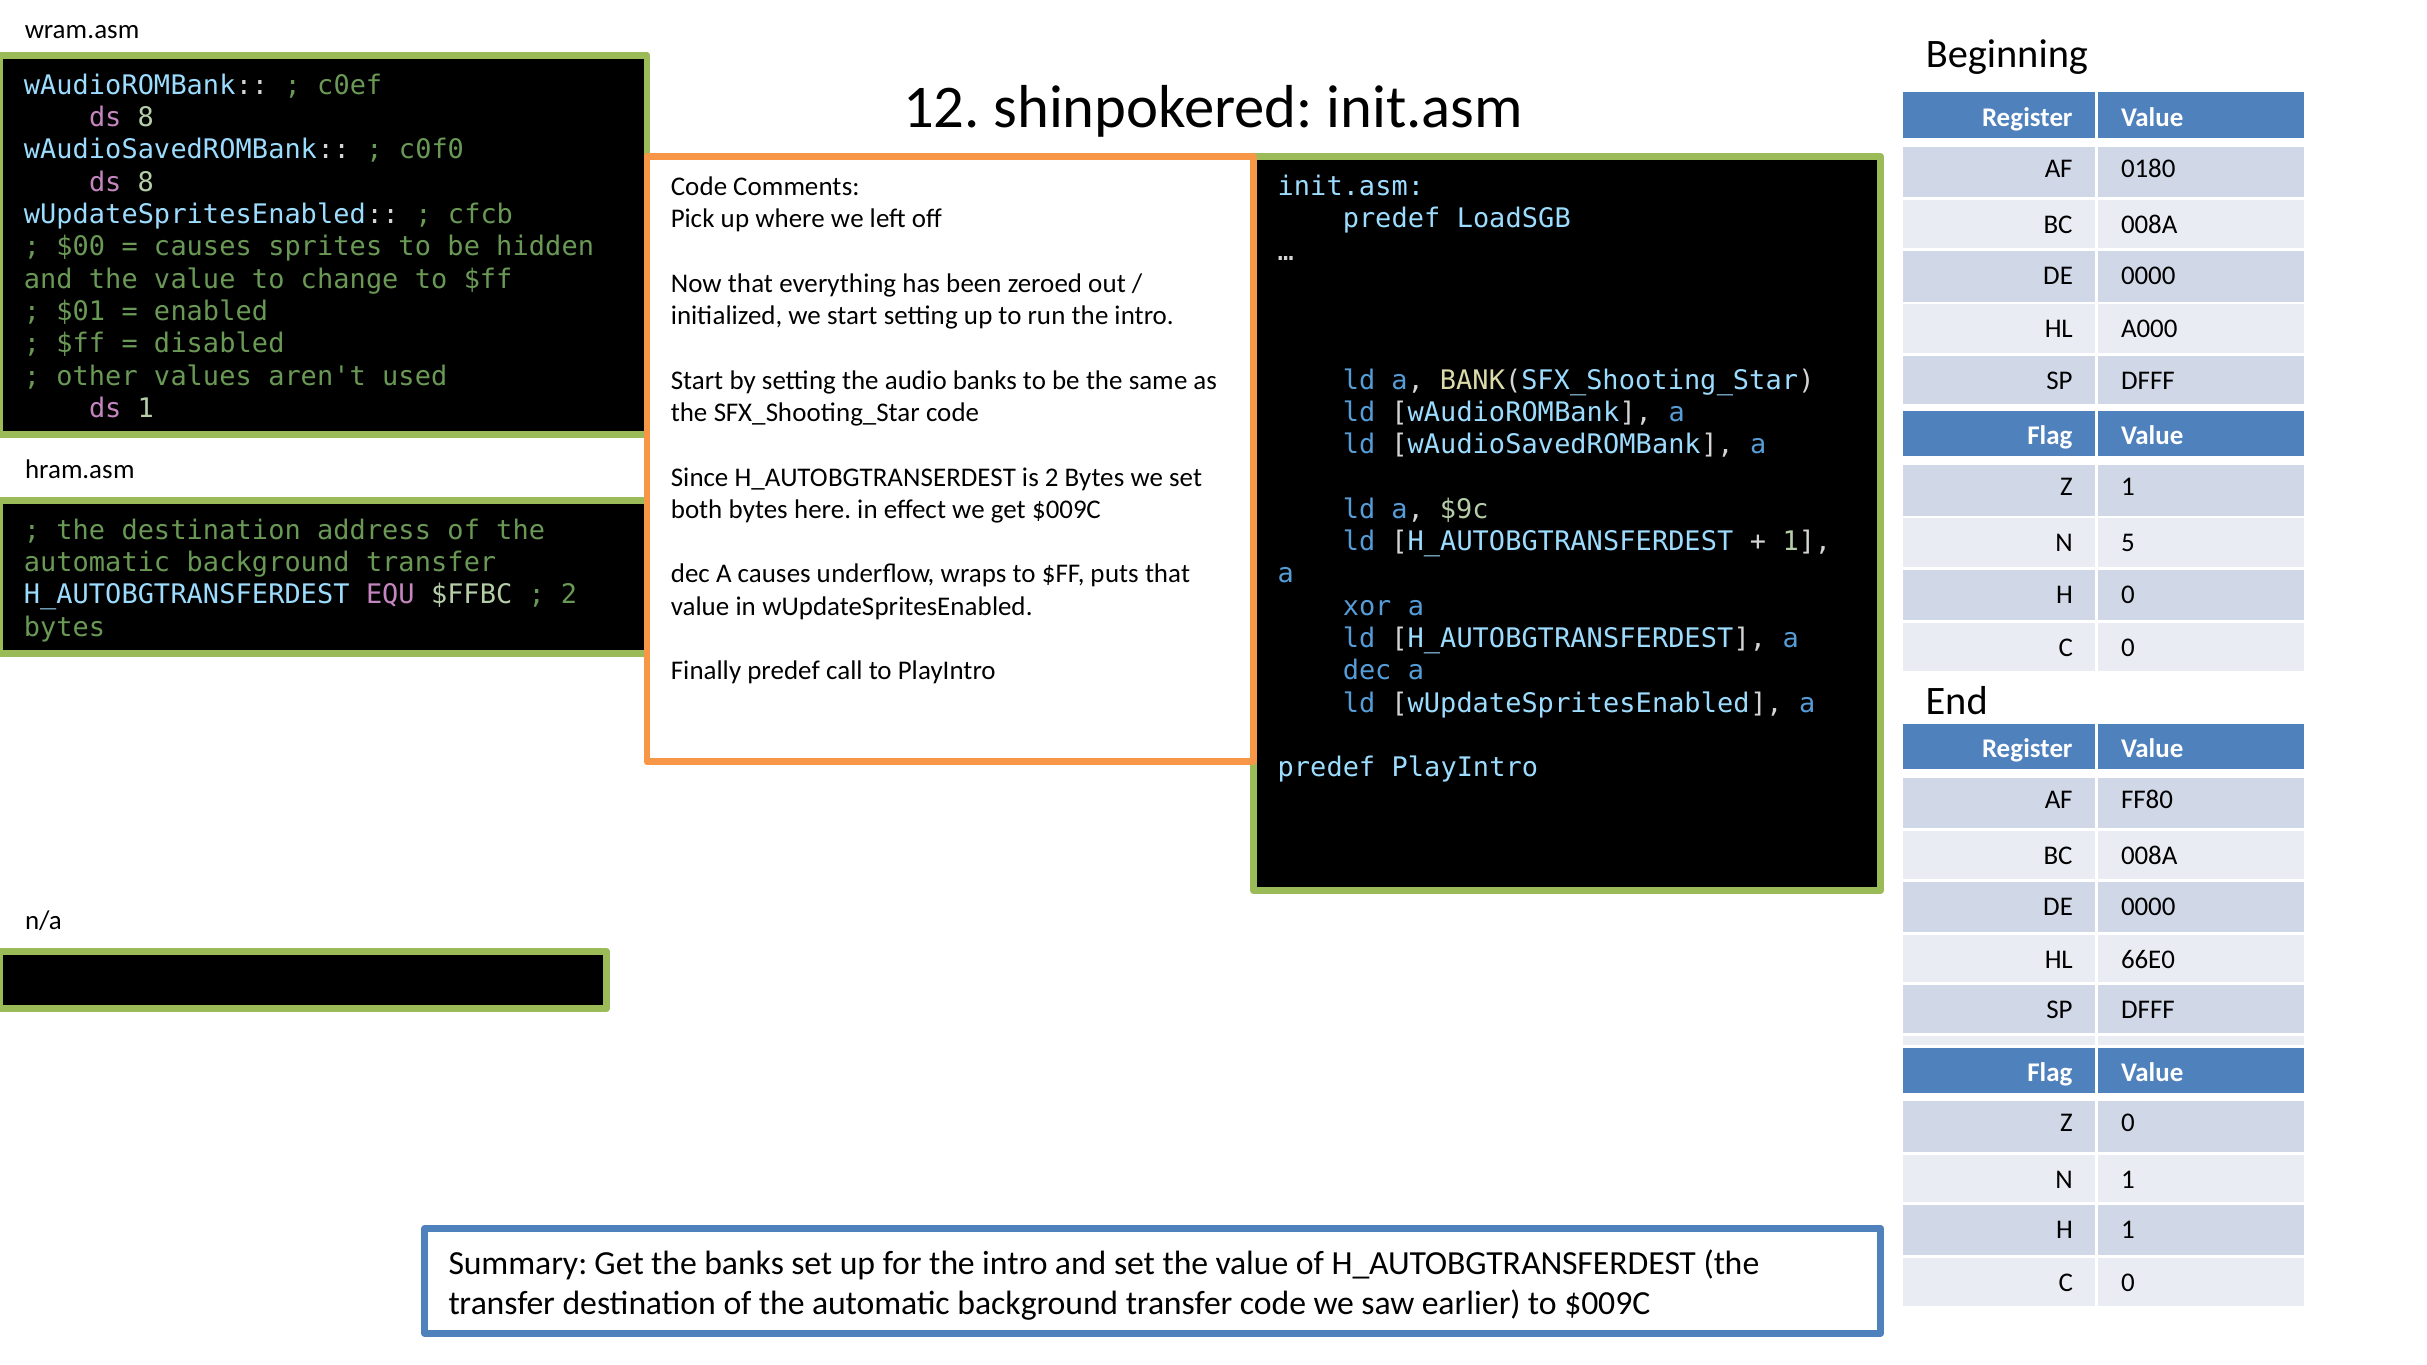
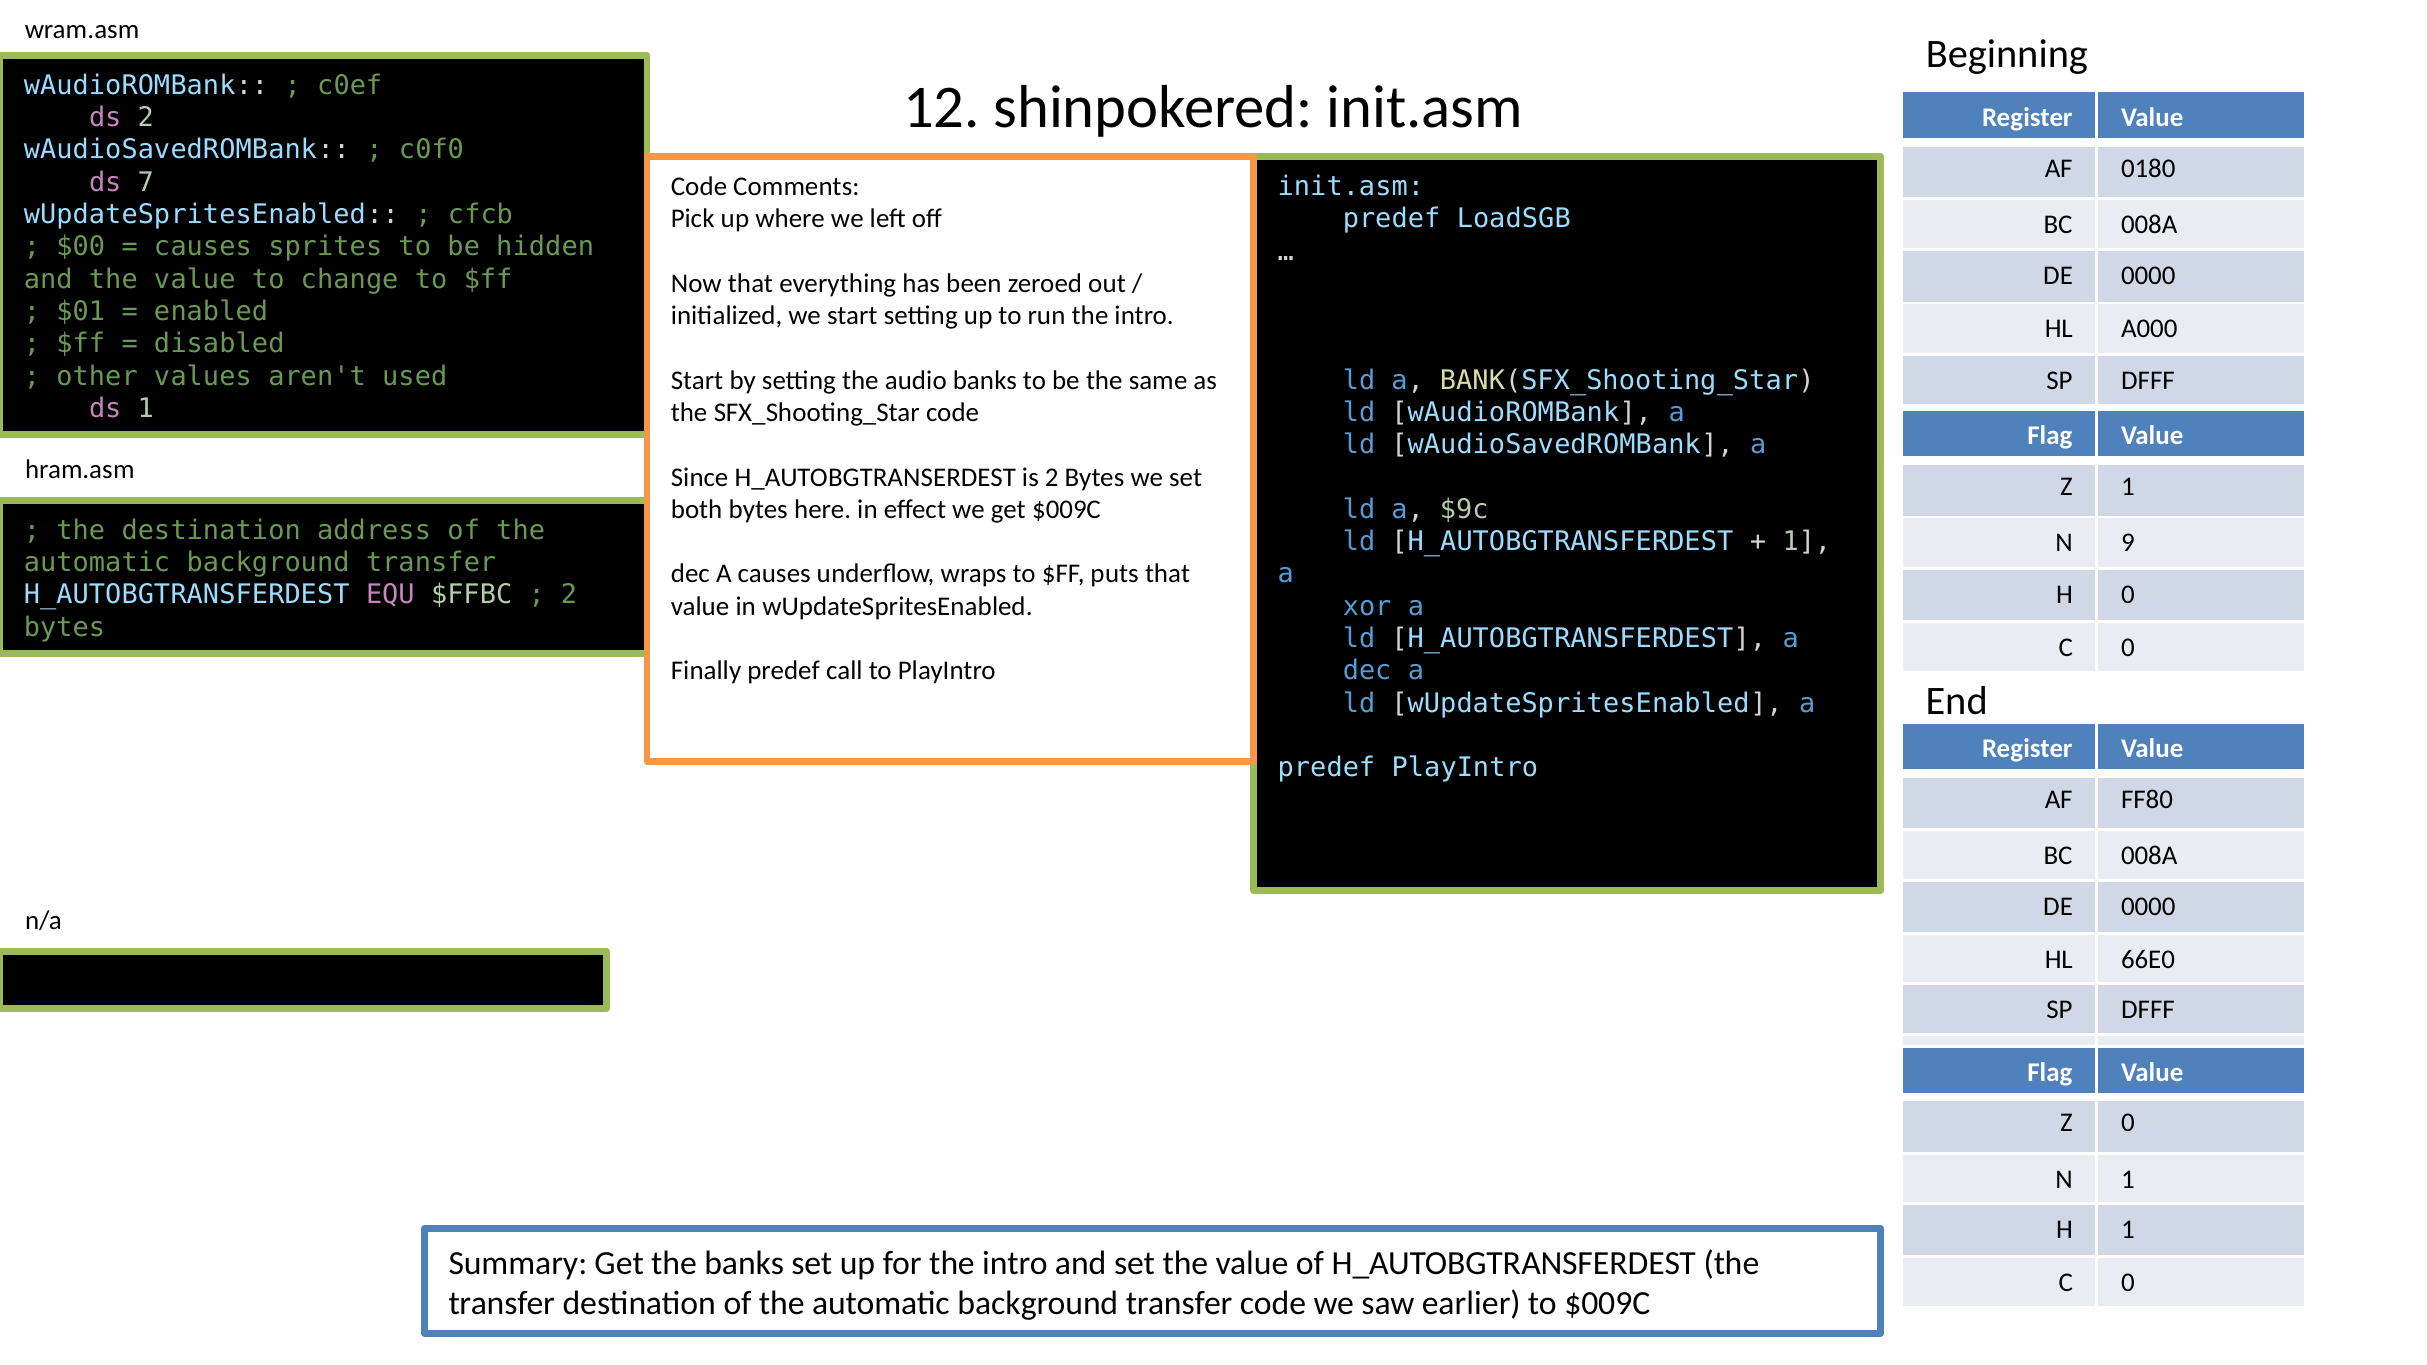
8 at (146, 118): 8 -> 2
8 at (146, 182): 8 -> 7
5: 5 -> 9
